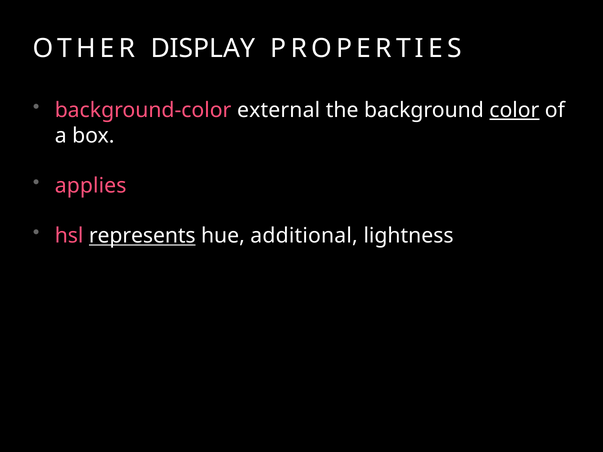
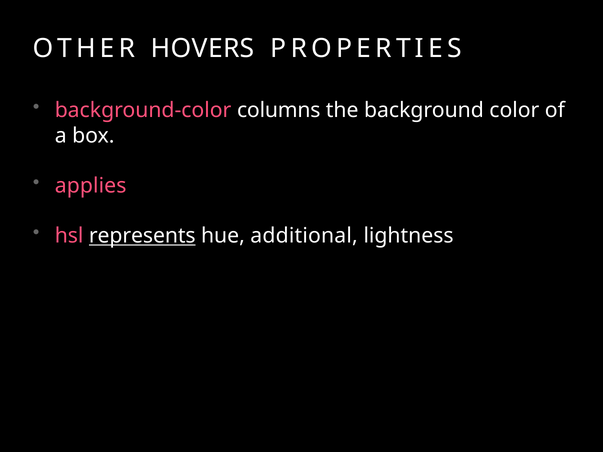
DISPLAY: DISPLAY -> HOVERS
external: external -> columns
color underline: present -> none
